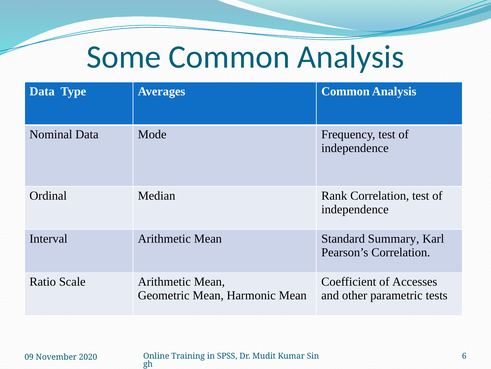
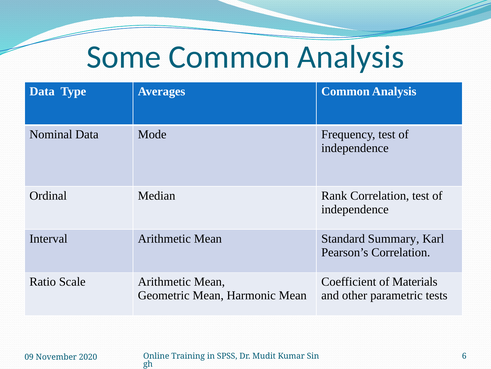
Accesses: Accesses -> Materials
